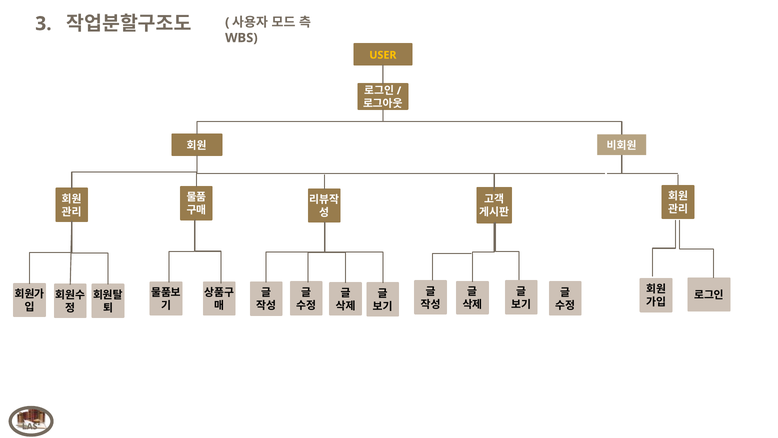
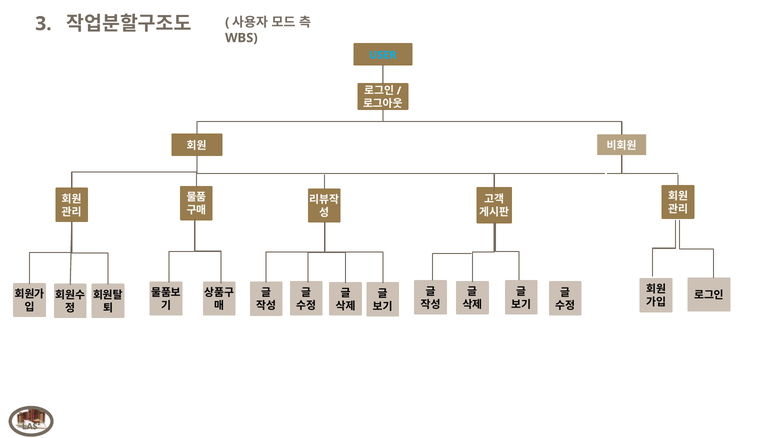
USER colour: yellow -> light blue
